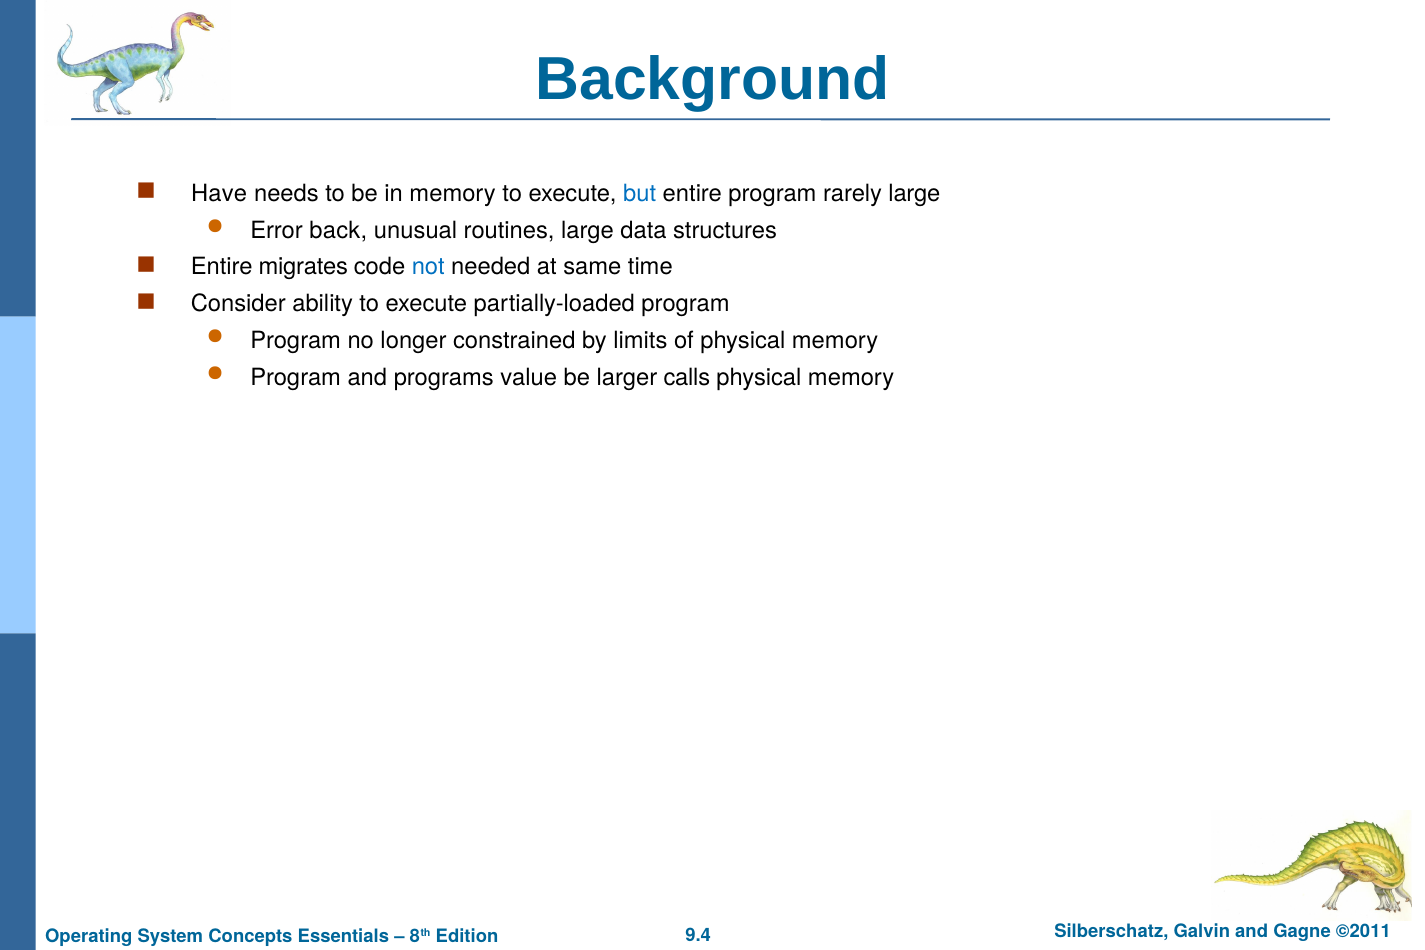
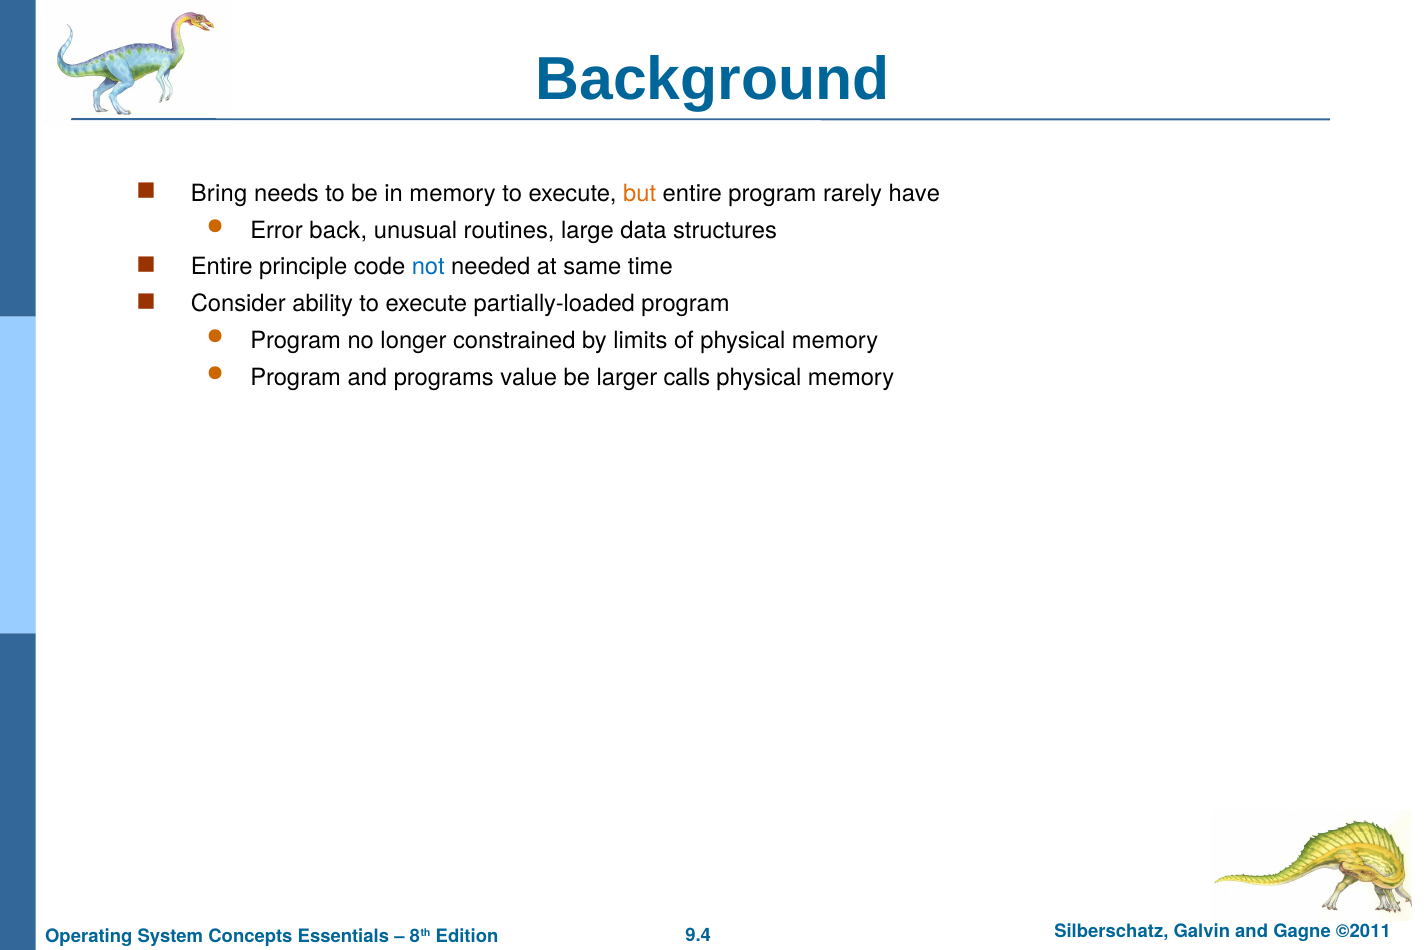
Have: Have -> Bring
but colour: blue -> orange
rarely large: large -> have
migrates: migrates -> principle
